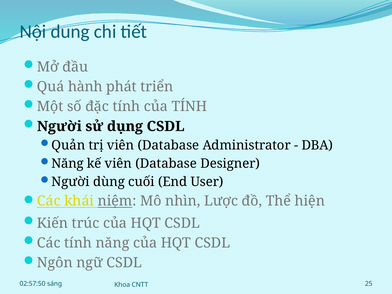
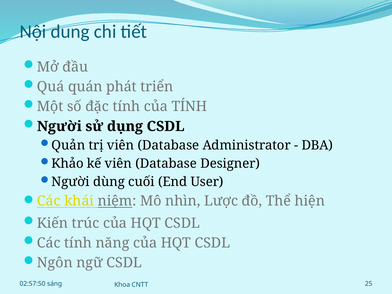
hành: hành -> quán
Năng at (68, 164): Năng -> Khảo
